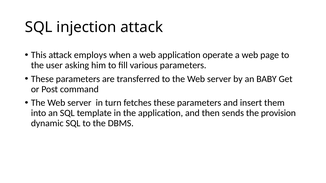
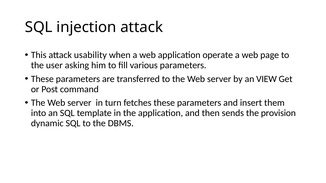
employs: employs -> usability
BABY: BABY -> VIEW
